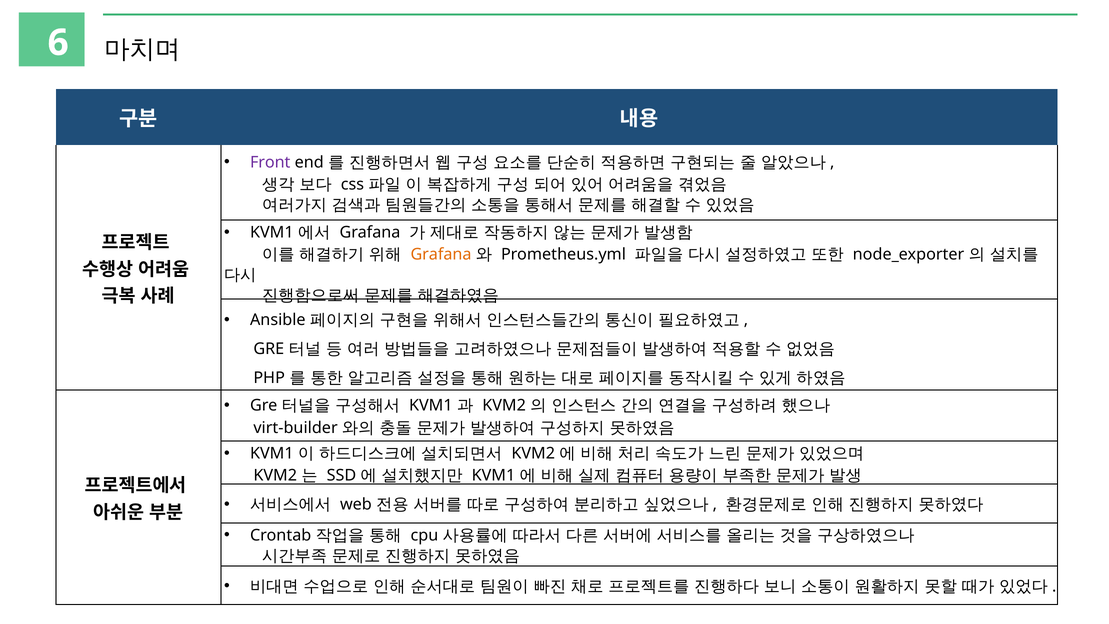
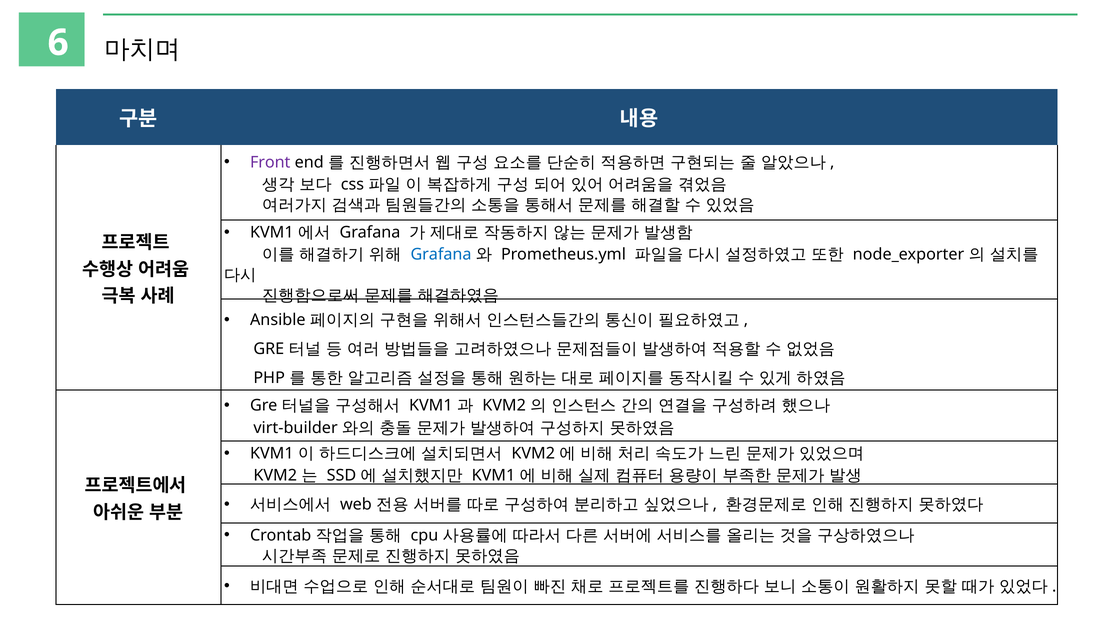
Grafana at (441, 254) colour: orange -> blue
